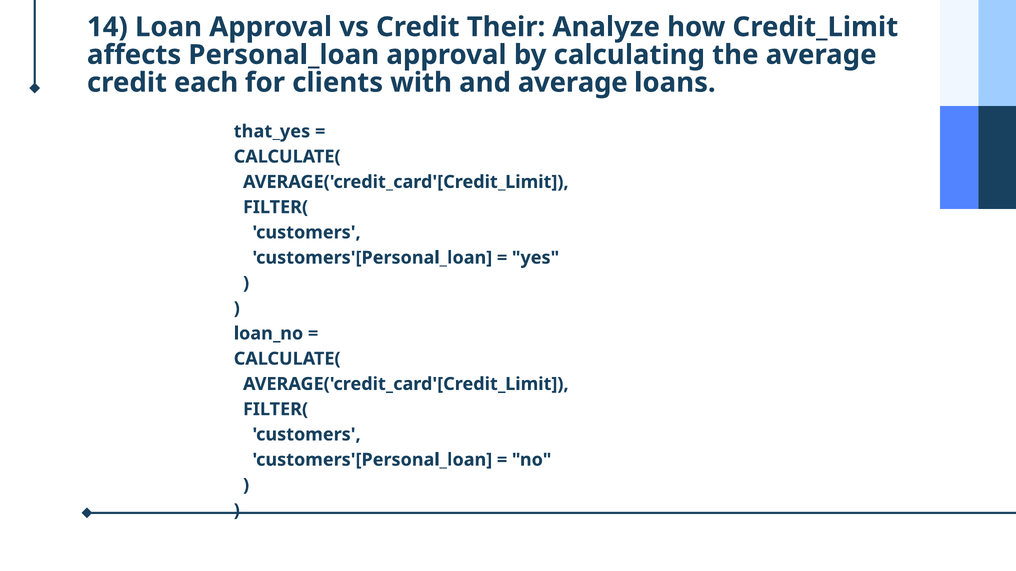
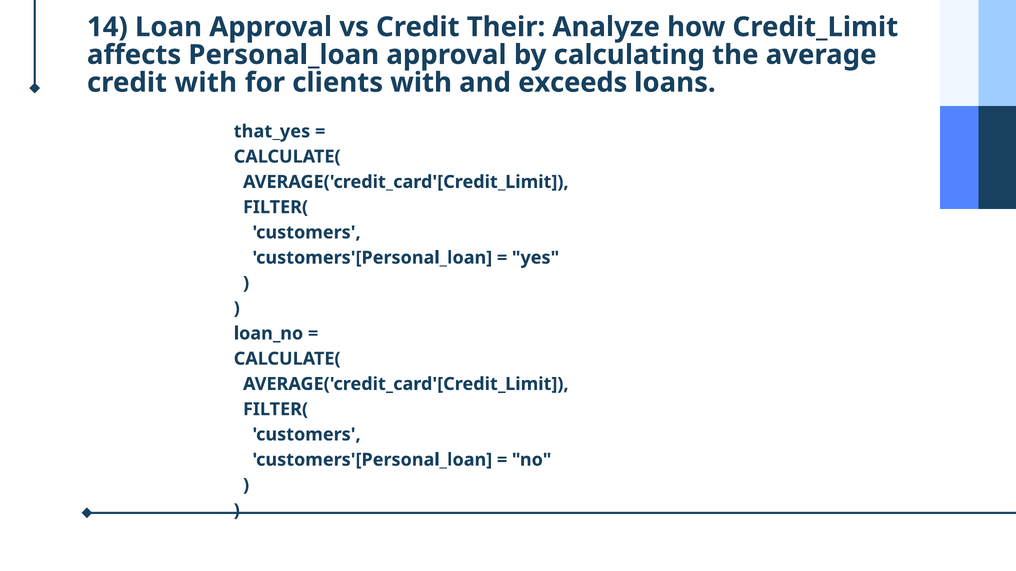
credit each: each -> with
and average: average -> exceeds
